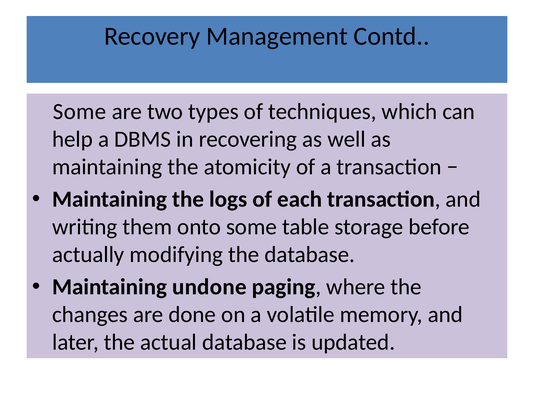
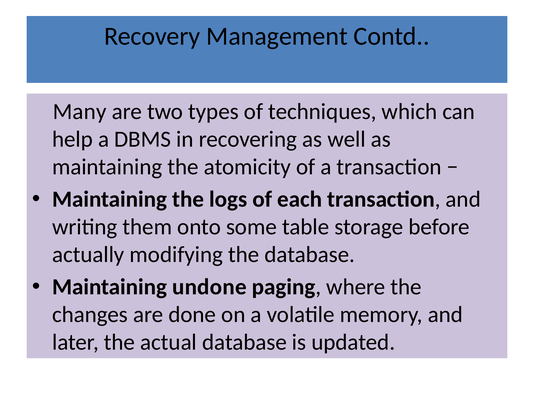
Some at (80, 112): Some -> Many
